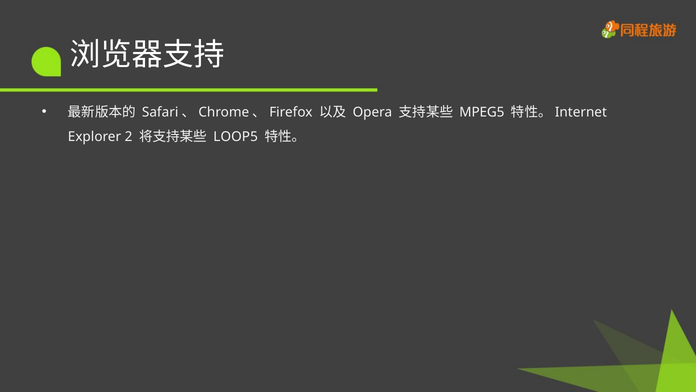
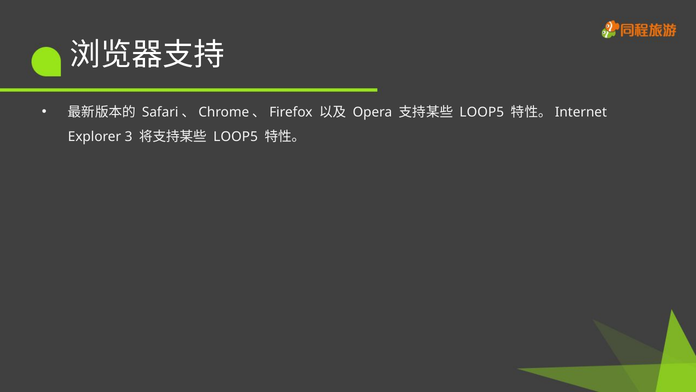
MPEG5 at (482, 112): MPEG5 -> LOOP5
2: 2 -> 3
